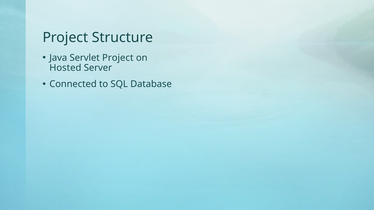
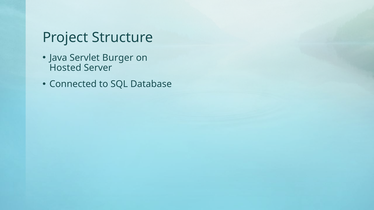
Servlet Project: Project -> Burger
